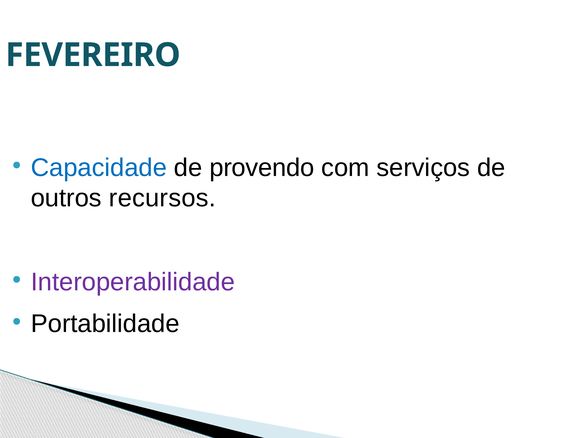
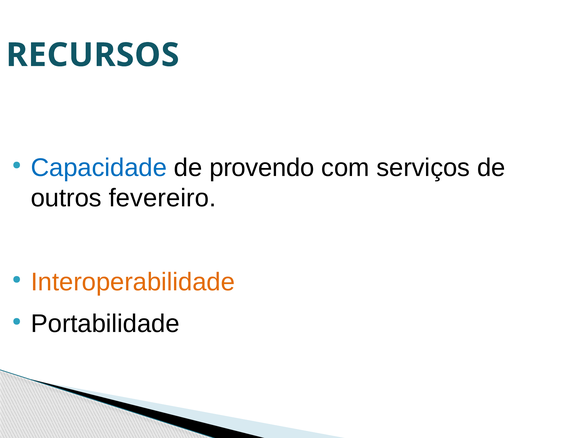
FEVEREIRO: FEVEREIRO -> RECURSOS
recursos: recursos -> fevereiro
Interoperabilidade colour: purple -> orange
